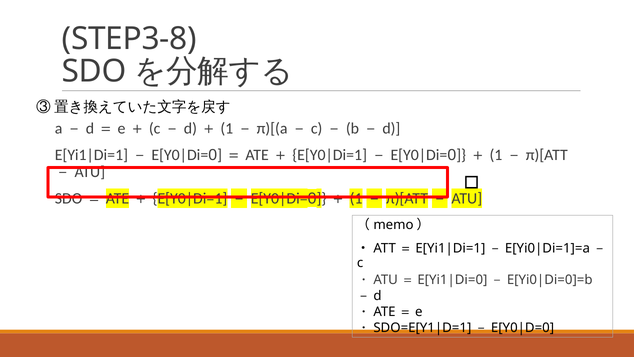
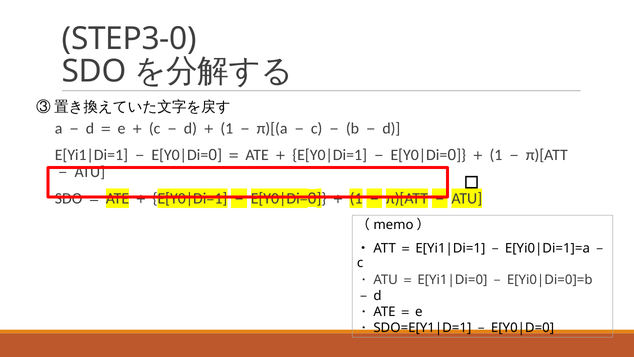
STEP3-8: STEP3-8 -> STEP3-0
